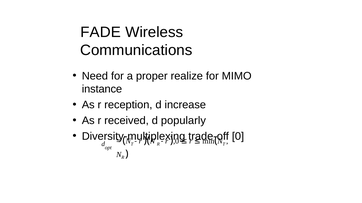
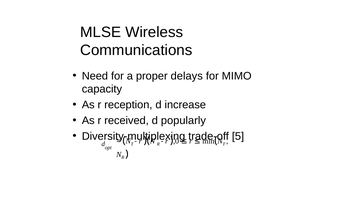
FADE: FADE -> MLSE
realize: realize -> delays
instance: instance -> capacity
0: 0 -> 5
